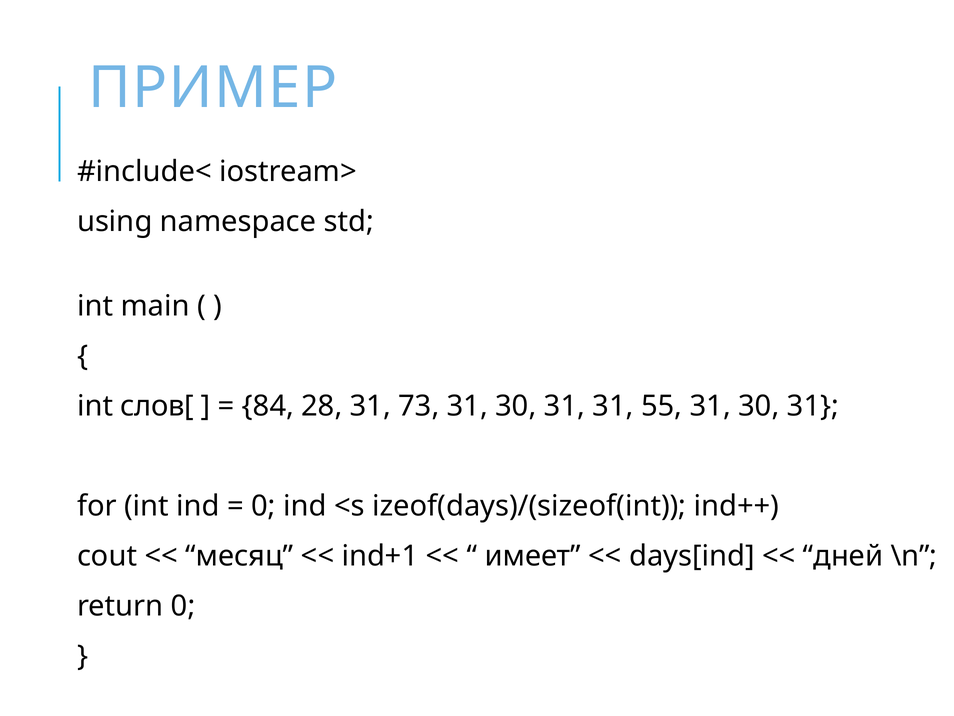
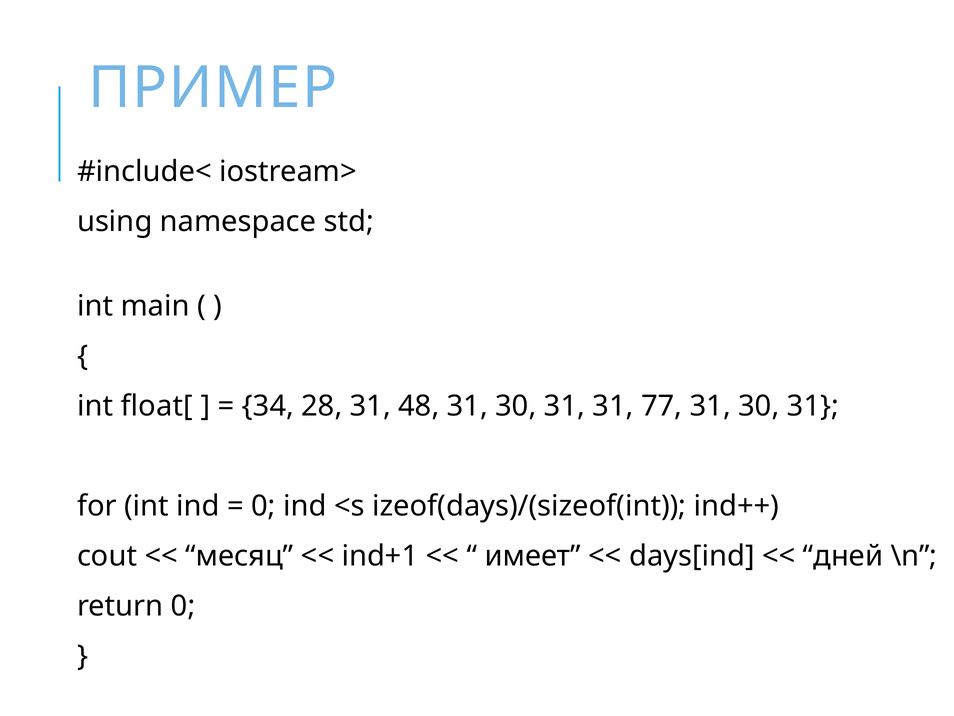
слов[: слов[ -> float[
84: 84 -> 34
73: 73 -> 48
55: 55 -> 77
